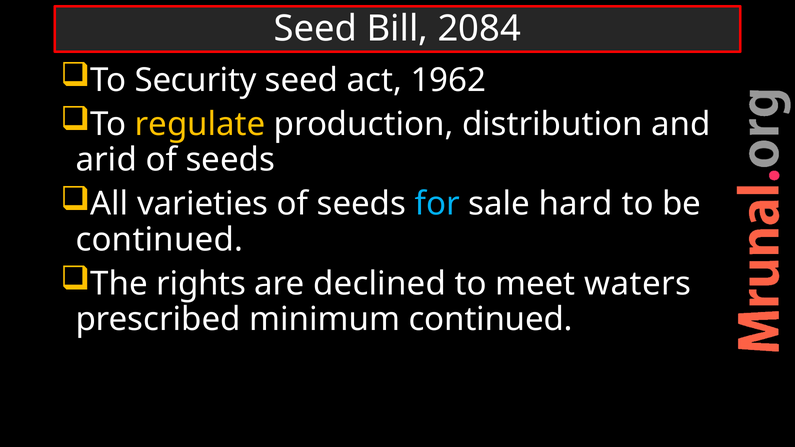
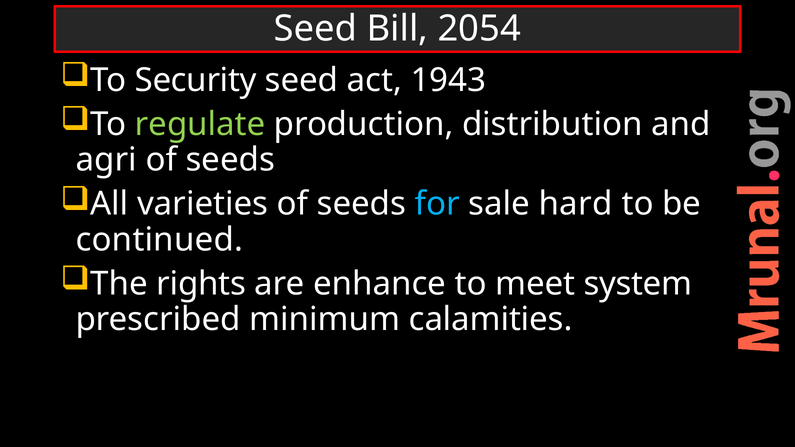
2084: 2084 -> 2054
1962: 1962 -> 1943
regulate colour: yellow -> light green
arid: arid -> agri
declined: declined -> enhance
waters: waters -> system
minimum continued: continued -> calamities
